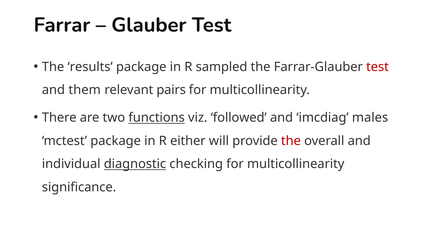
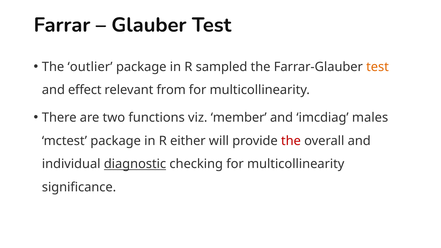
results: results -> outlier
test at (378, 67) colour: red -> orange
them: them -> effect
pairs: pairs -> from
functions underline: present -> none
followed: followed -> member
